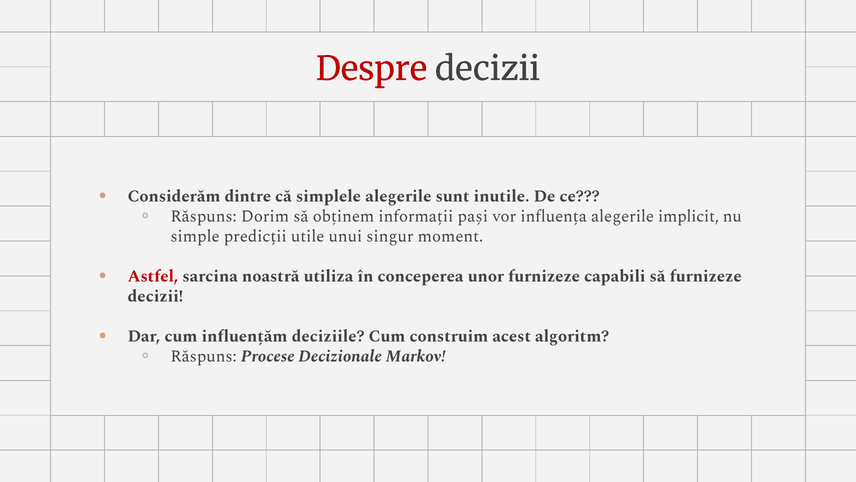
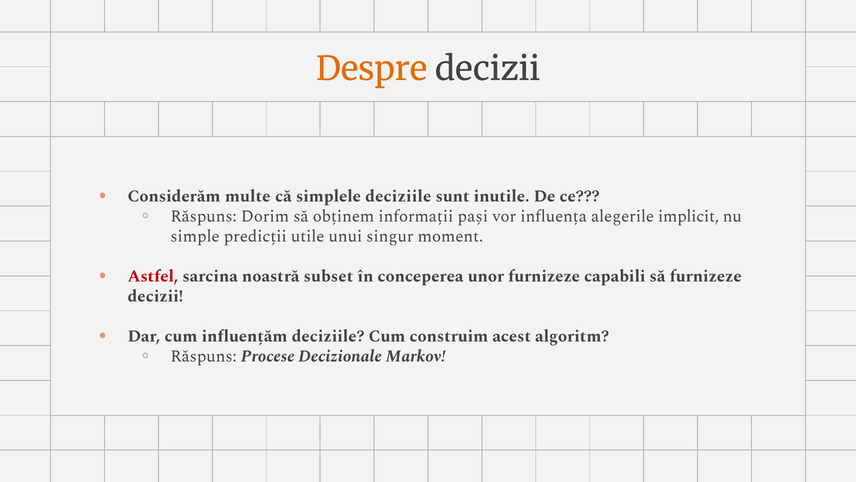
Despre colour: red -> orange
dintre: dintre -> multe
simplele alegerile: alegerile -> deciziile
utiliza: utiliza -> subset
